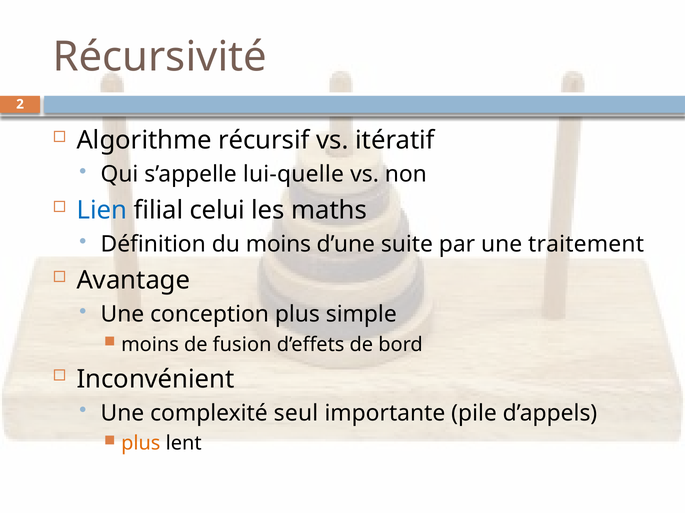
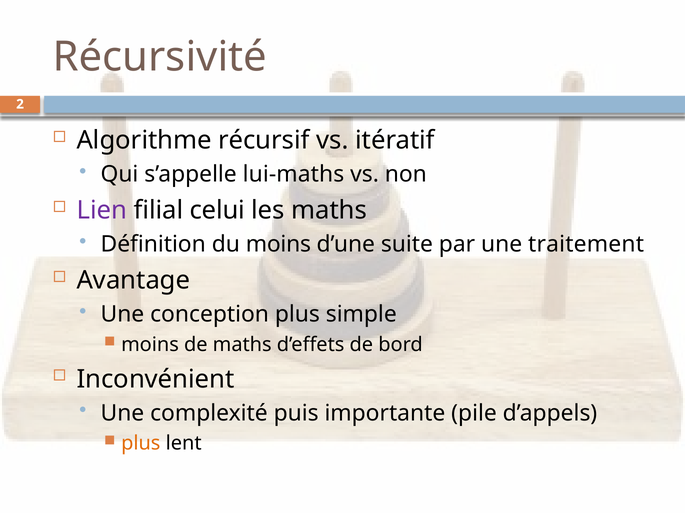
lui-quelle: lui-quelle -> lui-maths
Lien colour: blue -> purple
de fusion: fusion -> maths
seul: seul -> puis
